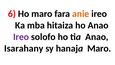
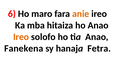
Ireo at (21, 37) colour: purple -> orange
Isarahany: Isarahany -> Fanekena
hanaja Maro: Maro -> Fetra
